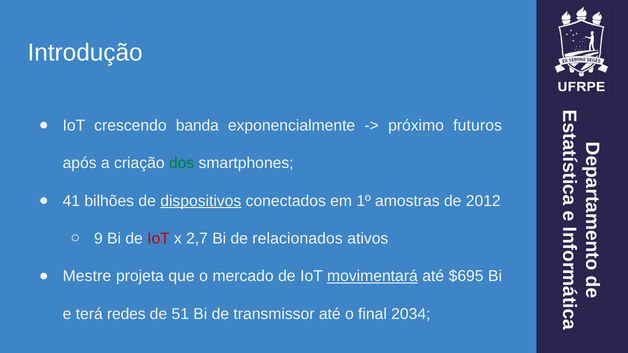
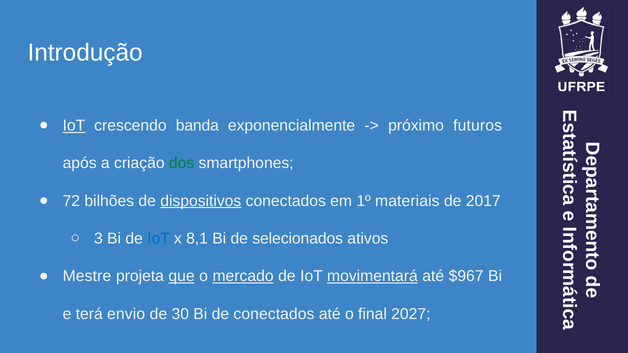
IoT at (74, 126) underline: none -> present
41: 41 -> 72
amostras: amostras -> materiais
2012: 2012 -> 2017
9: 9 -> 3
IoT at (158, 239) colour: red -> blue
2,7: 2,7 -> 8,1
relacionados: relacionados -> selecionados
que underline: none -> present
mercado underline: none -> present
$695: $695 -> $967
redes: redes -> envio
51: 51 -> 30
de transmissor: transmissor -> conectados
2034: 2034 -> 2027
